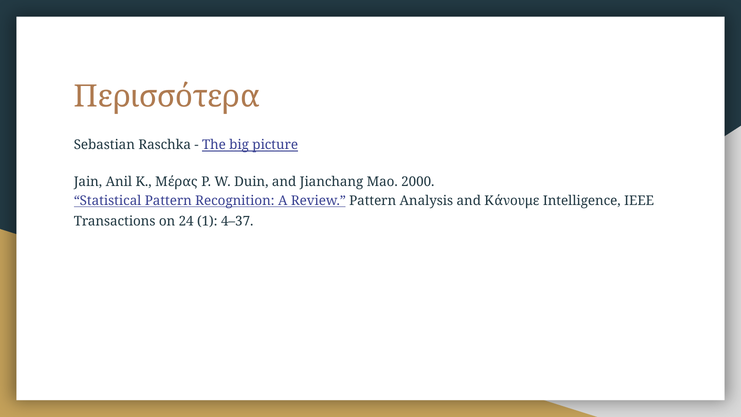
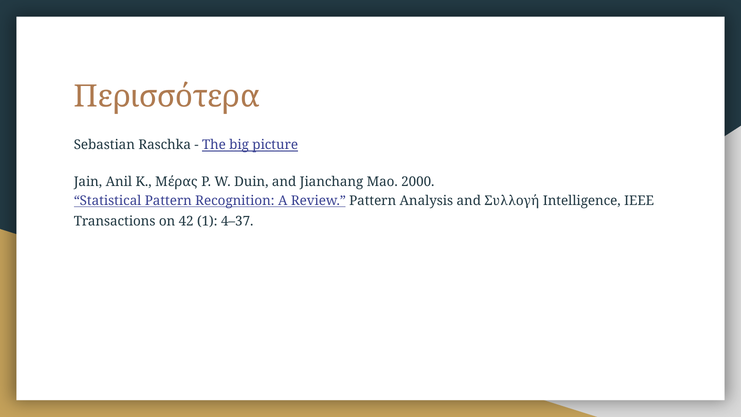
Κάνουμε: Κάνουμε -> Συλλογή
24: 24 -> 42
